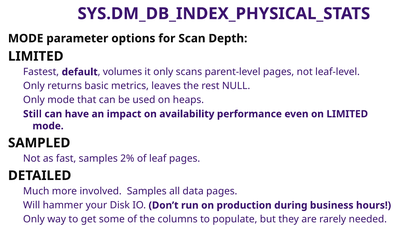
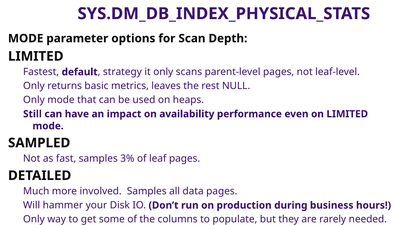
volumes: volumes -> strategy
2%: 2% -> 3%
